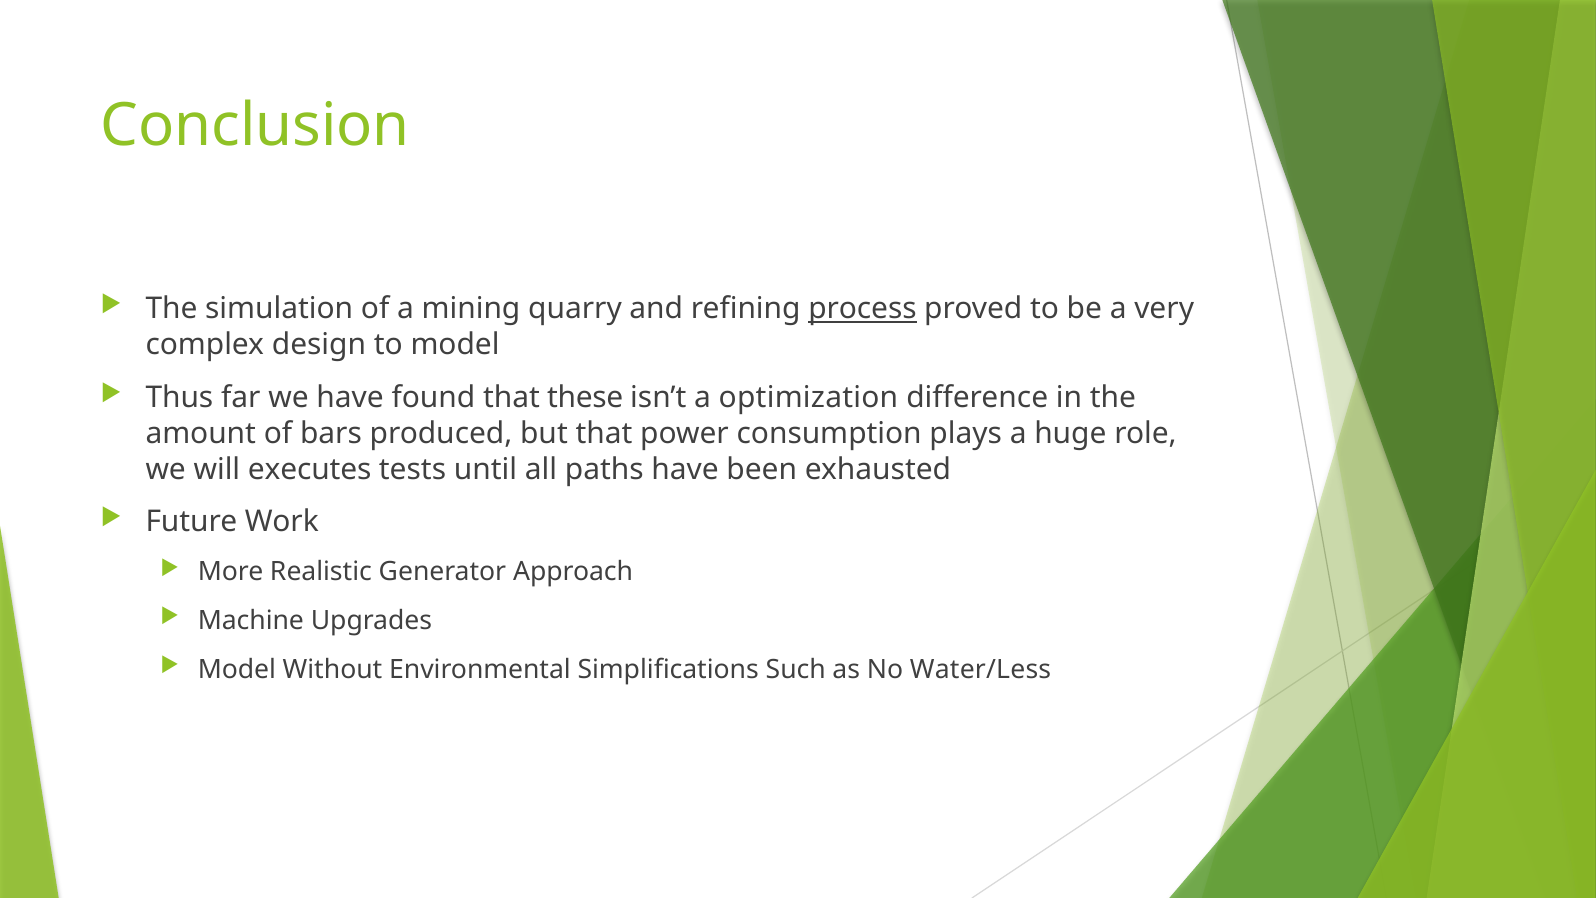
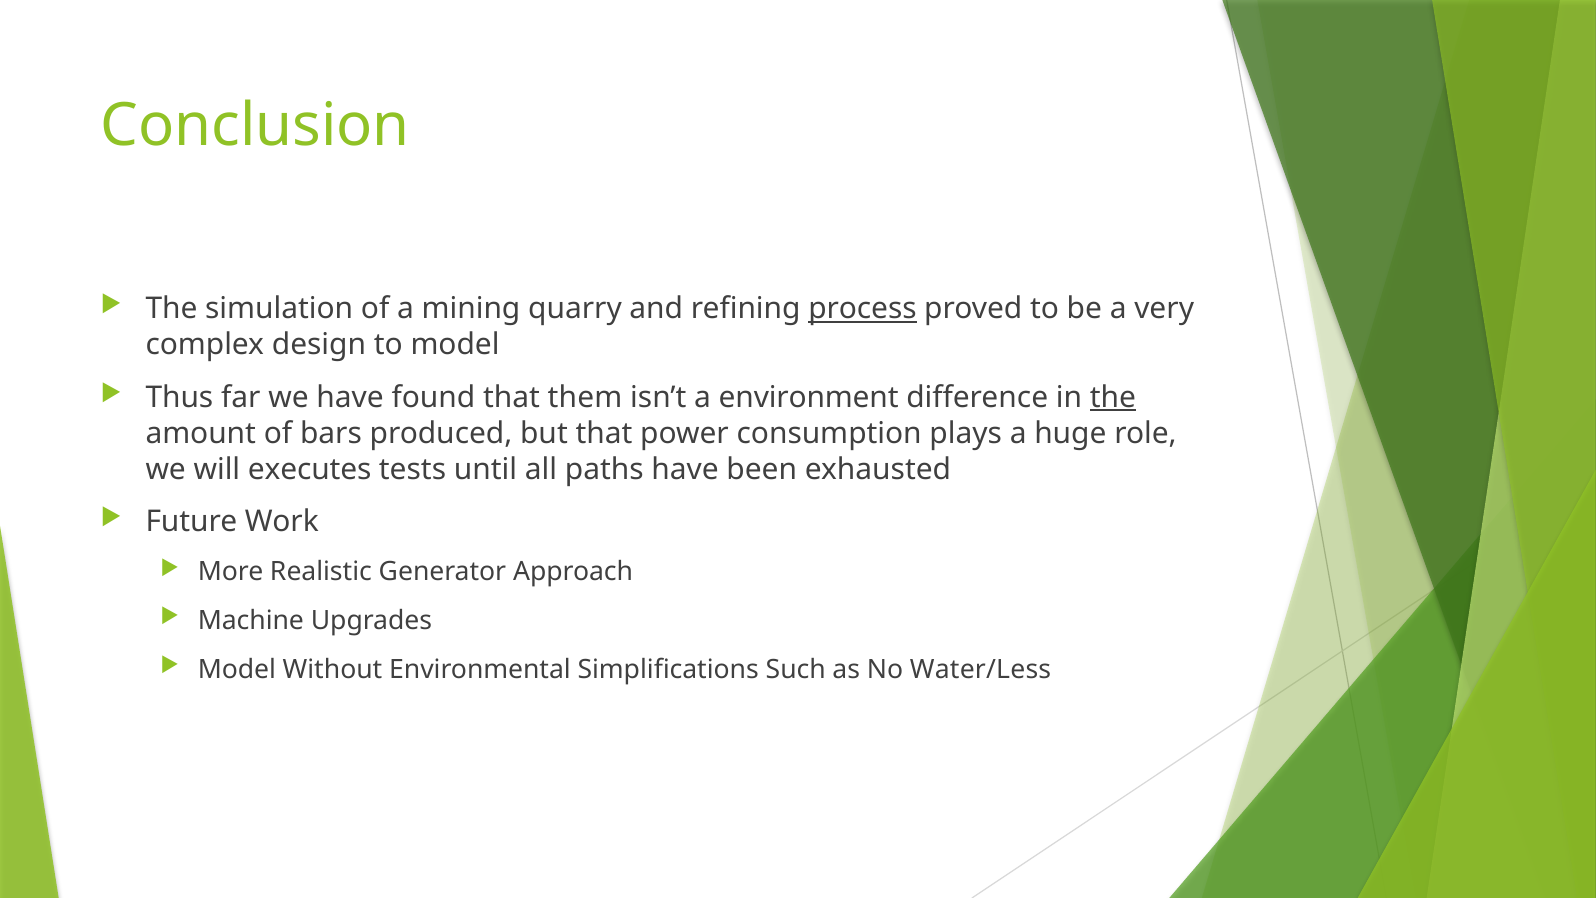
these: these -> them
optimization: optimization -> environment
the at (1113, 397) underline: none -> present
